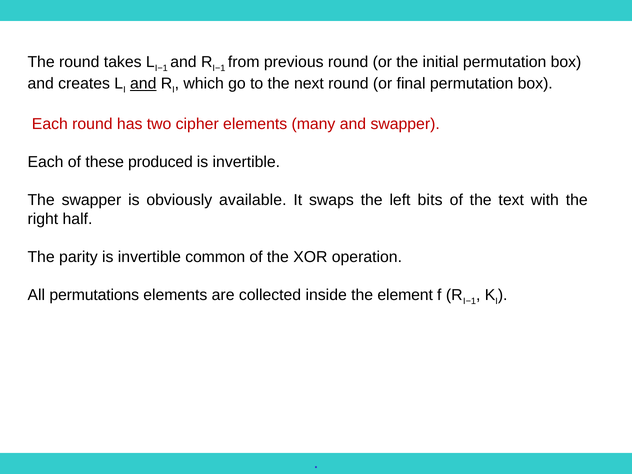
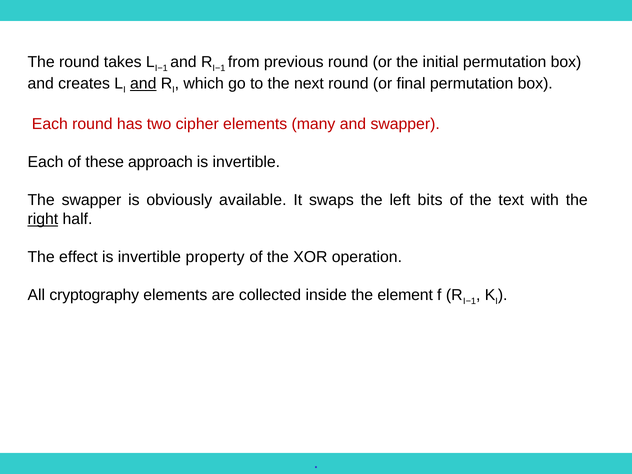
produced: produced -> approach
right underline: none -> present
parity: parity -> effect
common: common -> property
permutations: permutations -> cryptography
